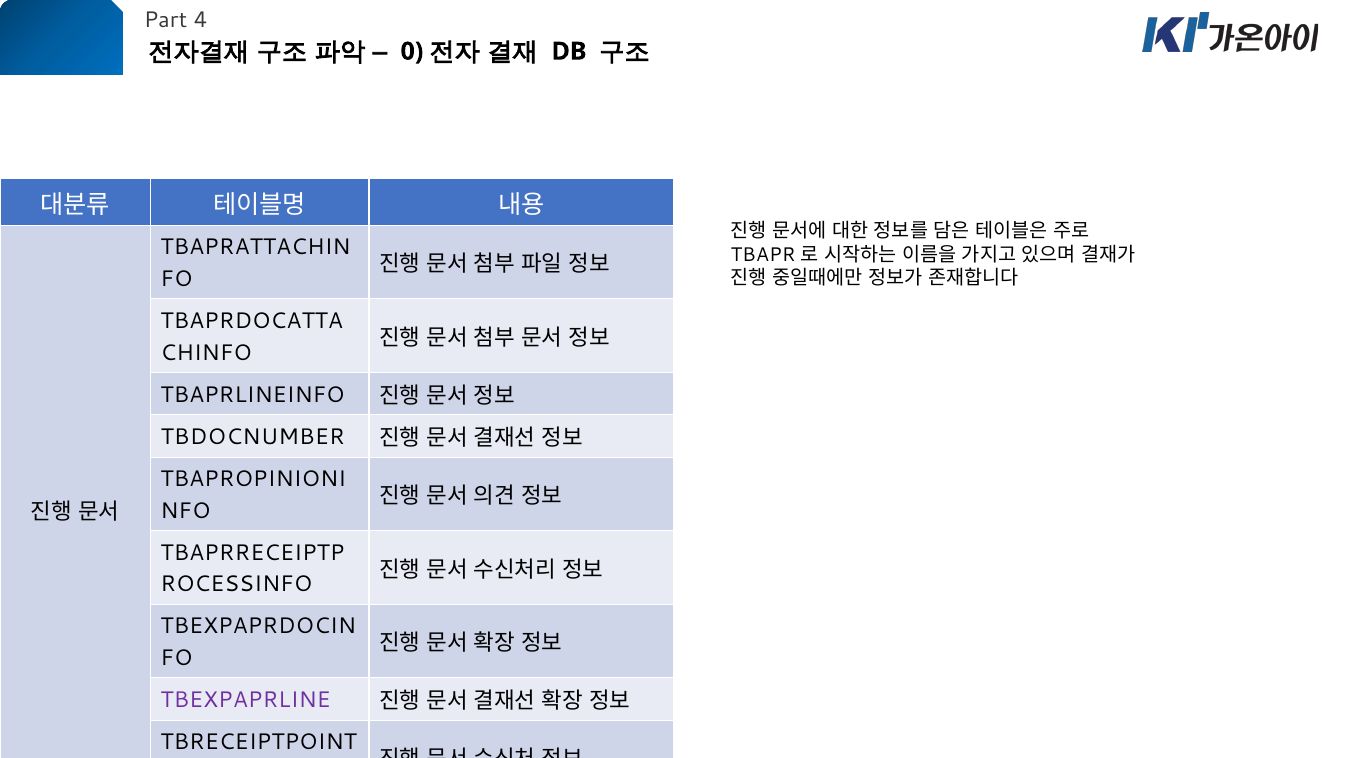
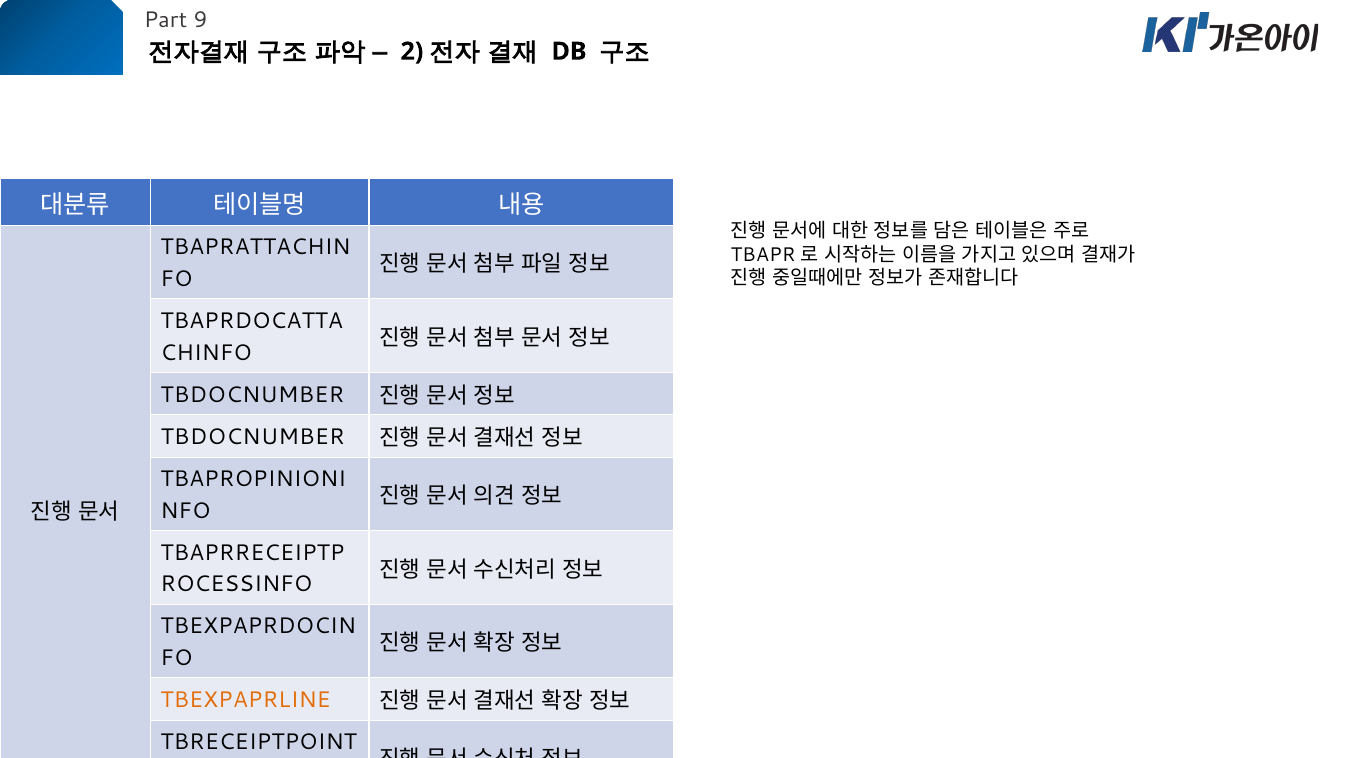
4: 4 -> 9
0: 0 -> 2
TBAPRLINEINFO at (253, 395): TBAPRLINEINFO -> TBDOCNUMBER
TBEXPAPRLINE colour: purple -> orange
